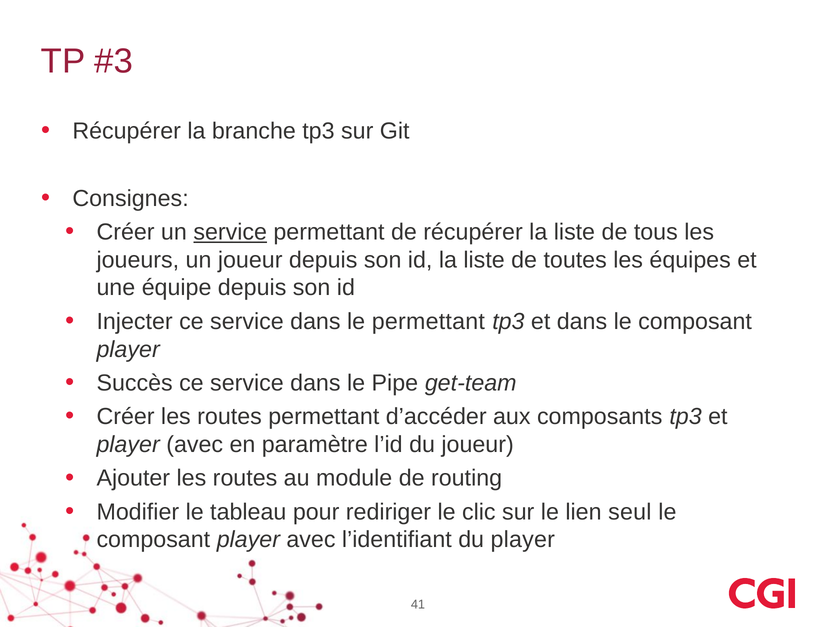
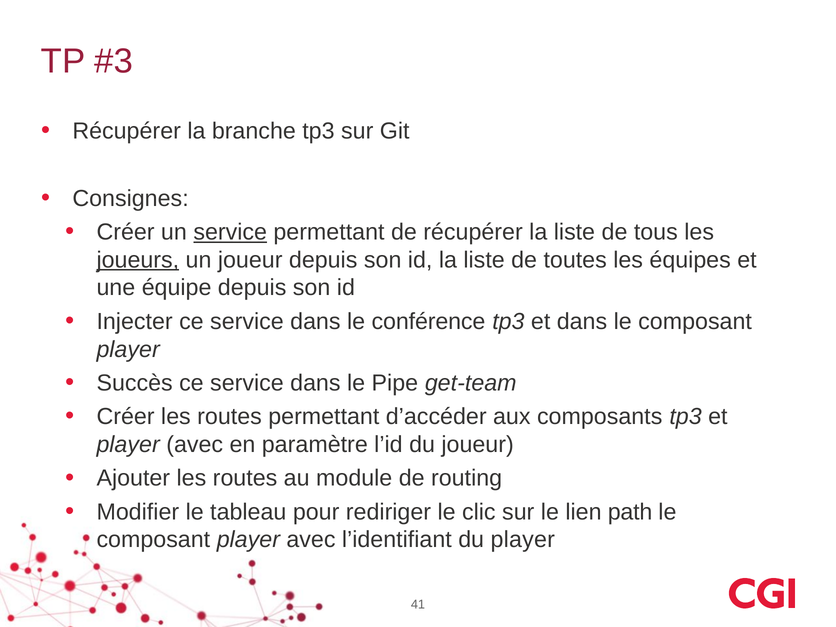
joueurs underline: none -> present
le permettant: permettant -> conférence
seul: seul -> path
